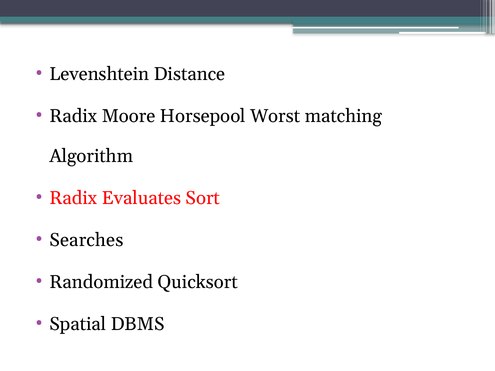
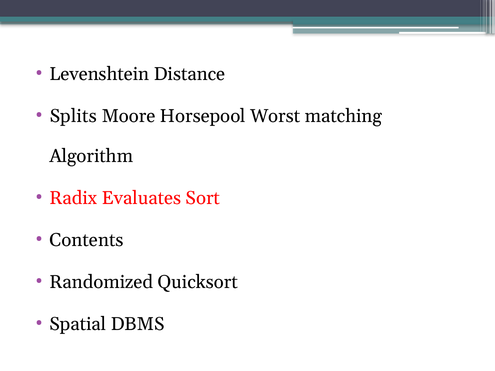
Radix at (73, 116): Radix -> Splits
Searches: Searches -> Contents
